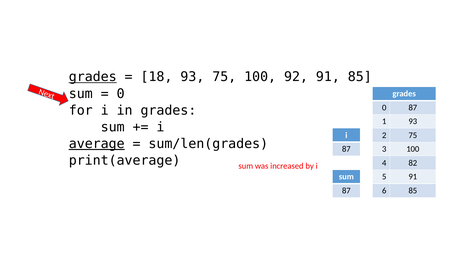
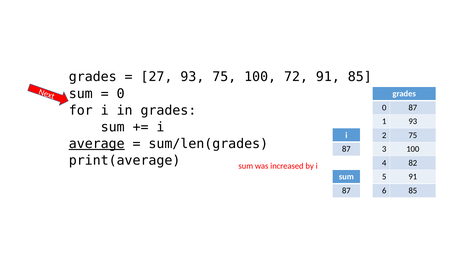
grades at (93, 77) underline: present -> none
18: 18 -> 27
92: 92 -> 72
